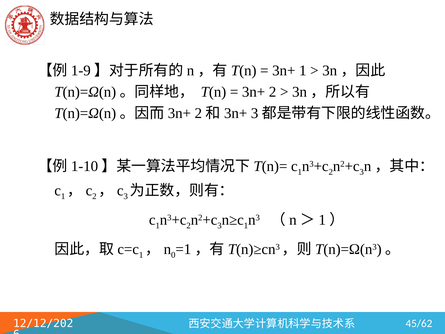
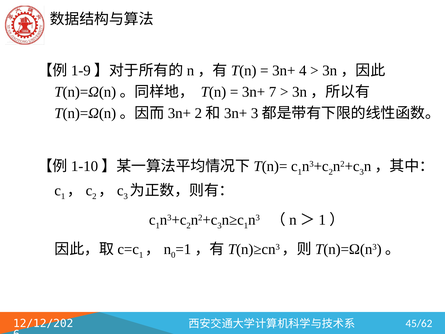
3n+ 1: 1 -> 4
3n+ 2: 2 -> 7
